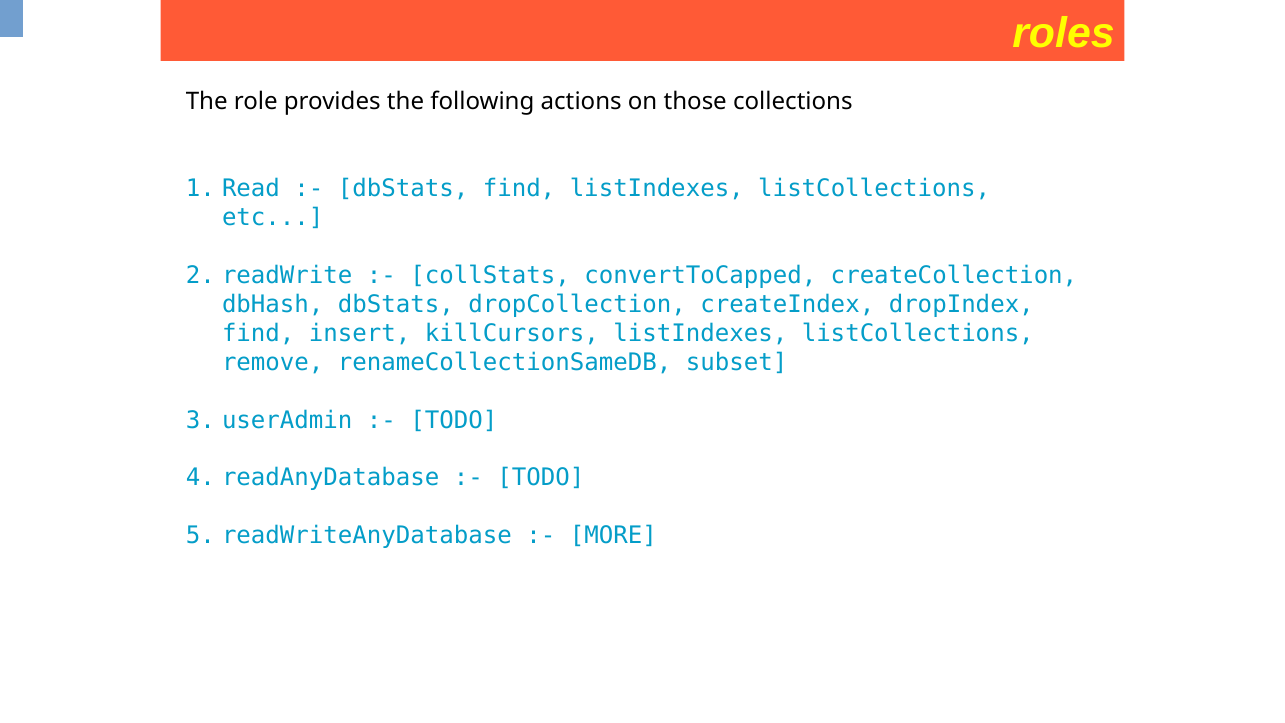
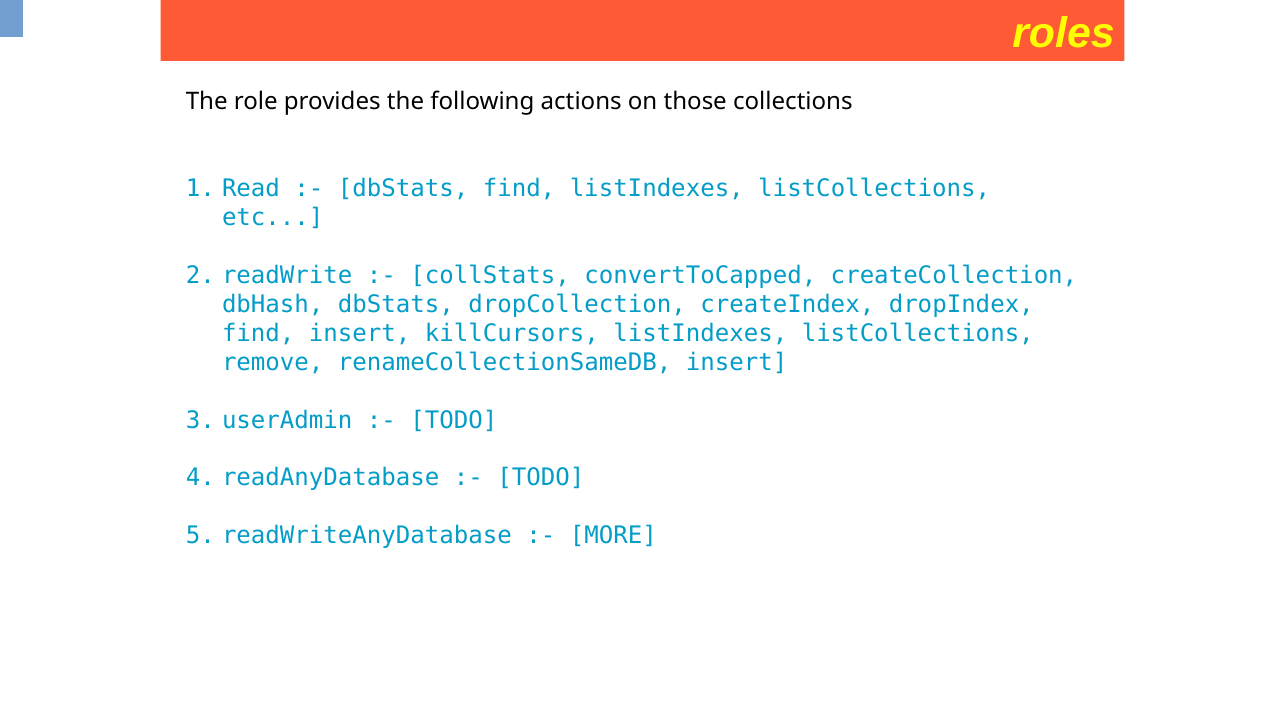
renameCollectionSameDB subset: subset -> insert
